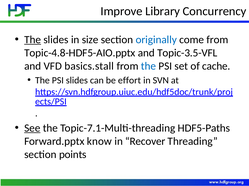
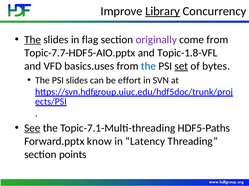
Library underline: none -> present
size: size -> flag
originally colour: blue -> purple
Topic-4.8-HDF5-AIO.pptx: Topic-4.8-HDF5-AIO.pptx -> Topic-7.7-HDF5-AIO.pptx
Topic-3.5-VFL: Topic-3.5-VFL -> Topic-1.8-VFL
basics.stall: basics.stall -> basics.uses
set underline: none -> present
cache: cache -> bytes
Recover: Recover -> Latency
